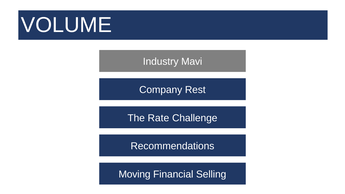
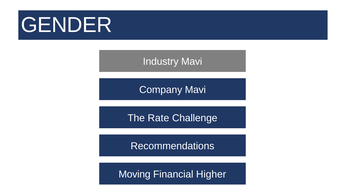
VOLUME: VOLUME -> GENDER
Company Rest: Rest -> Mavi
Selling: Selling -> Higher
